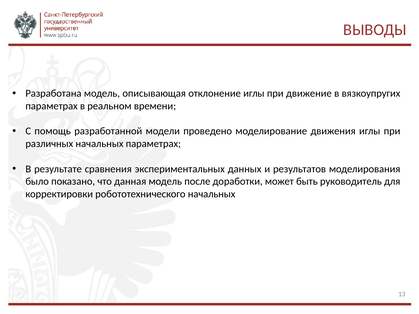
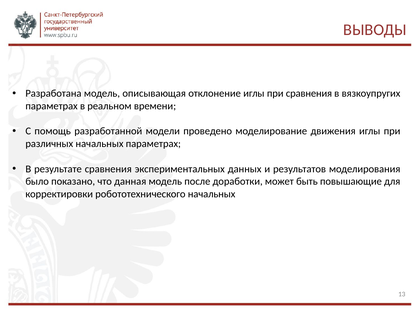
при движение: движение -> сравнения
руководитель: руководитель -> повышающие
